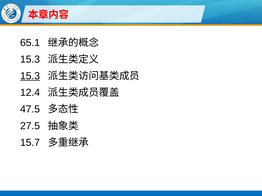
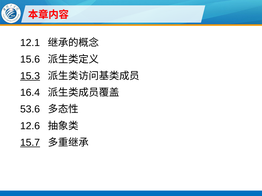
65.1: 65.1 -> 12.1
15.3 at (30, 59): 15.3 -> 15.6
12.4: 12.4 -> 16.4
47.5: 47.5 -> 53.6
27.5: 27.5 -> 12.6
15.7 underline: none -> present
